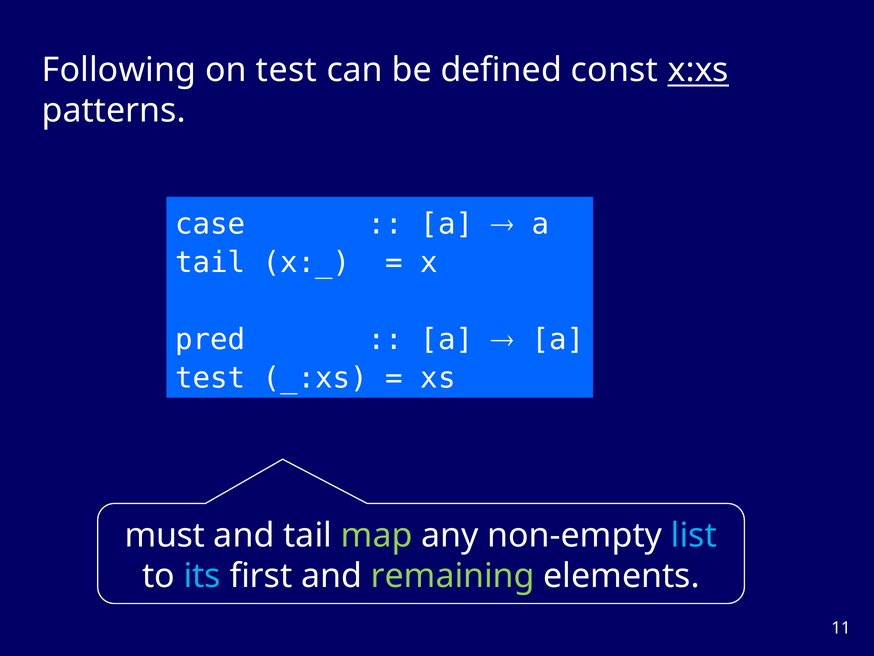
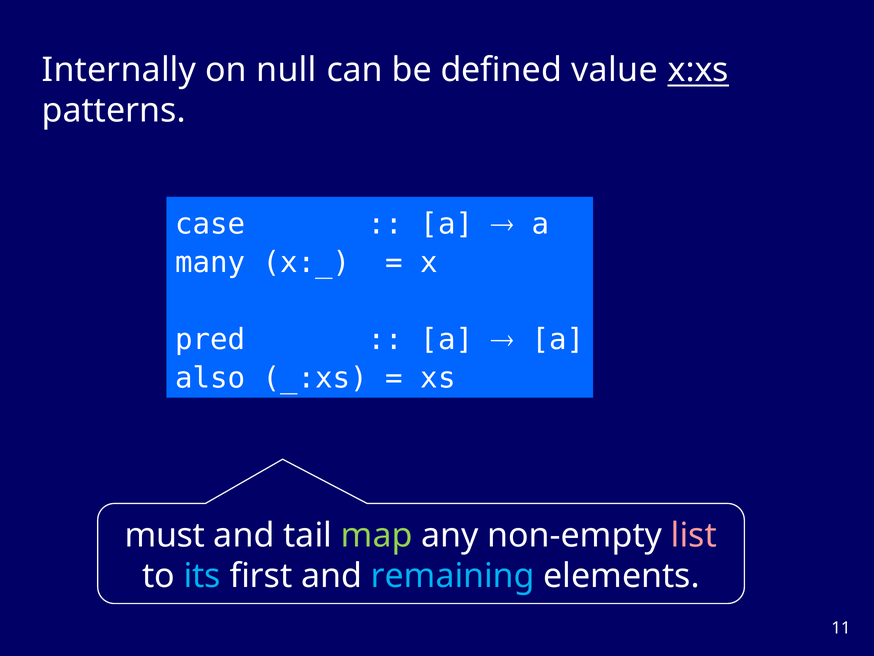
Following: Following -> Internally
on test: test -> null
const: const -> value
tail at (210, 262): tail -> many
test at (210, 378): test -> also
list colour: light blue -> pink
remaining colour: light green -> light blue
